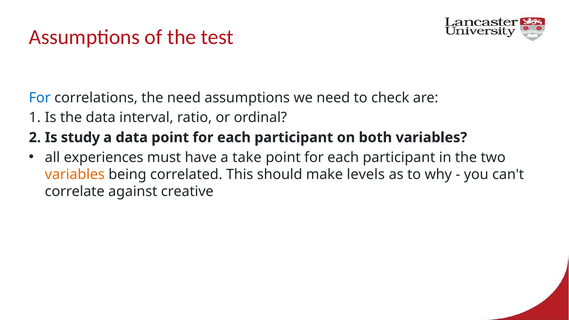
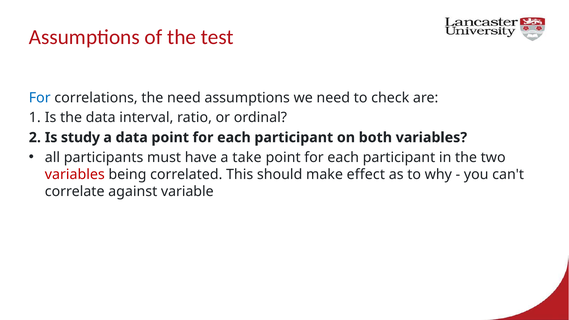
experiences: experiences -> participants
variables at (75, 175) colour: orange -> red
levels: levels -> effect
creative: creative -> variable
